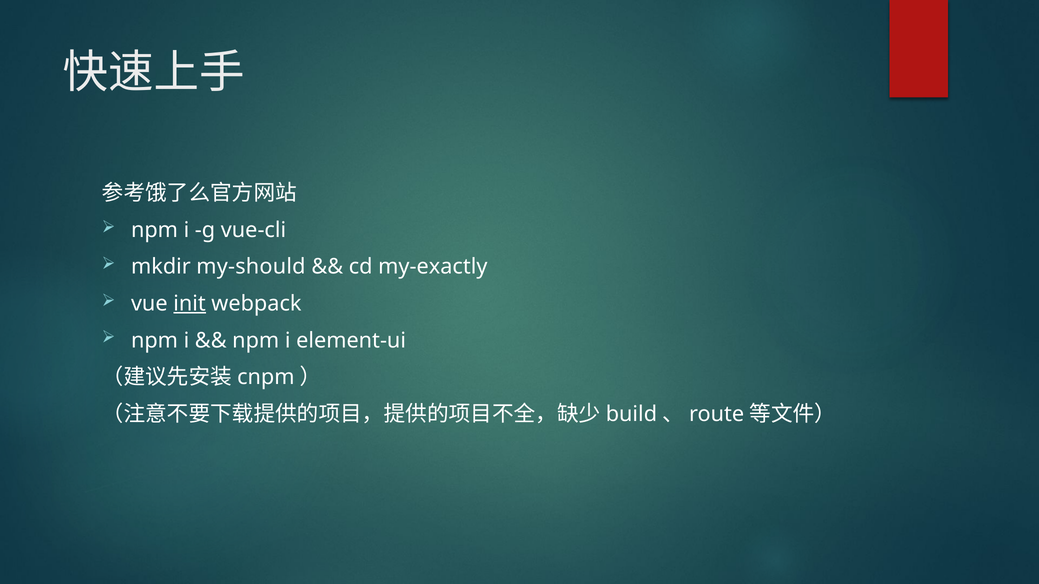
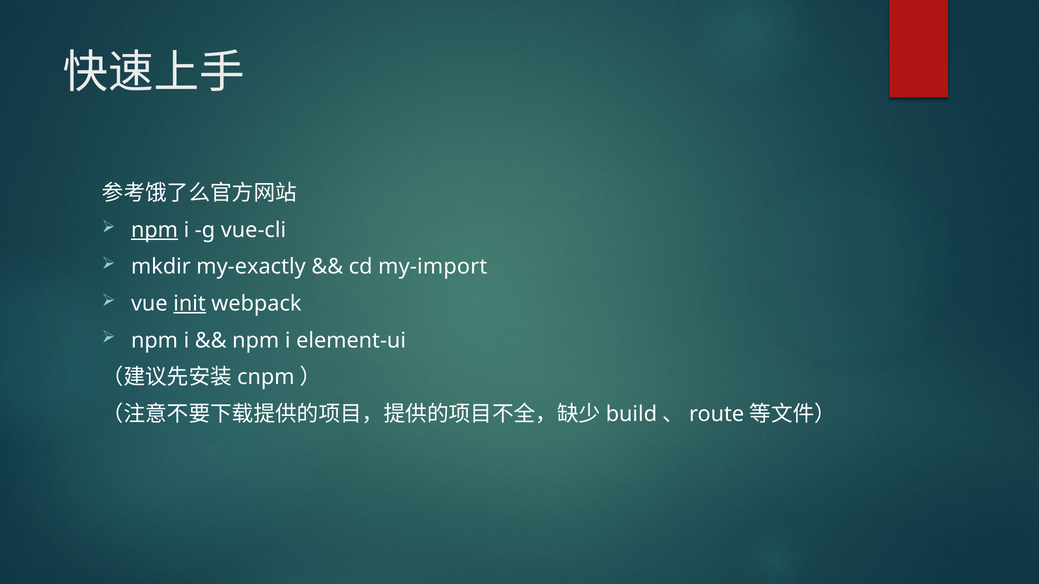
npm at (155, 230) underline: none -> present
my-should: my-should -> my-exactly
my-exactly: my-exactly -> my-import
